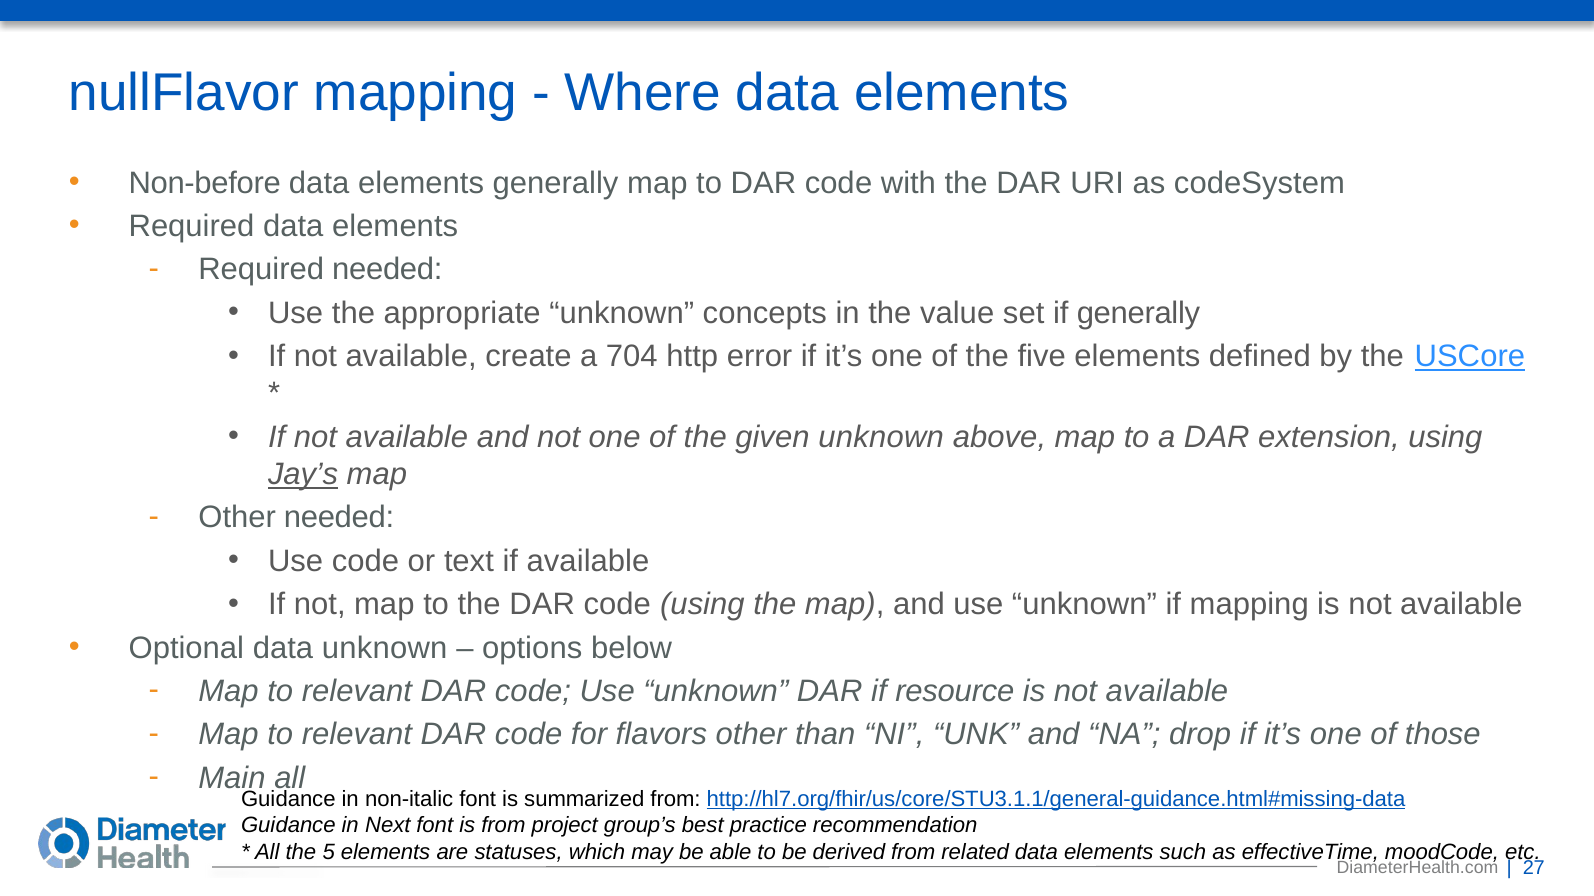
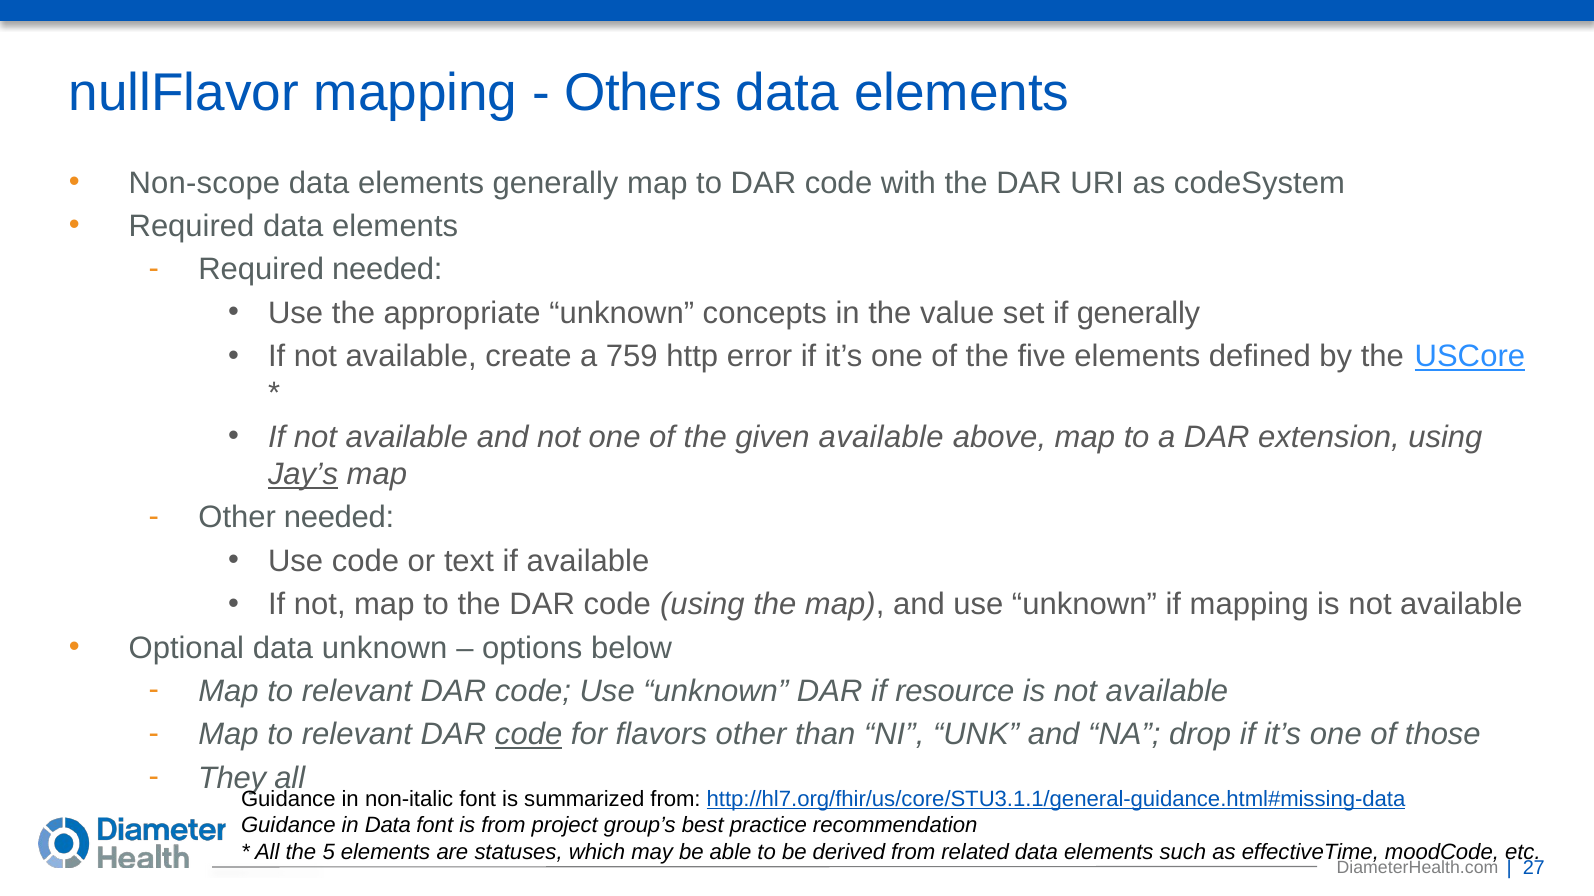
Where: Where -> Others
Non-before: Non-before -> Non-scope
704: 704 -> 759
given unknown: unknown -> available
code at (529, 735) underline: none -> present
Main: Main -> They
in Next: Next -> Data
